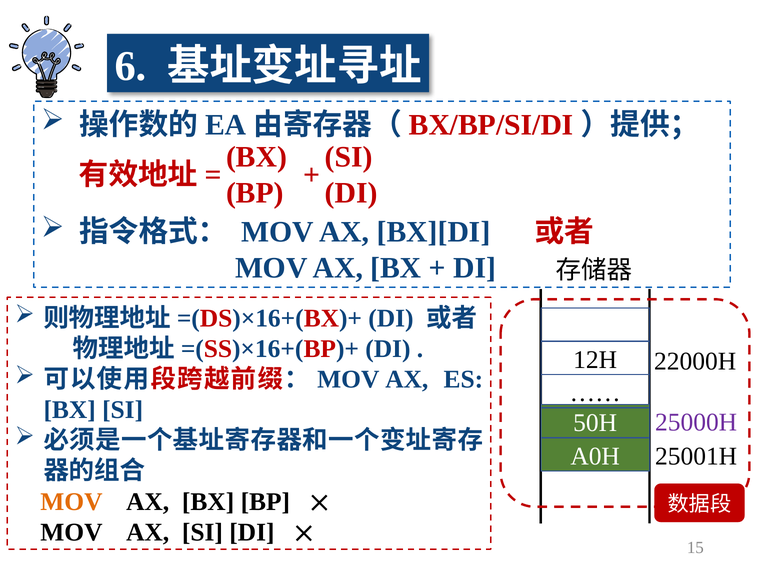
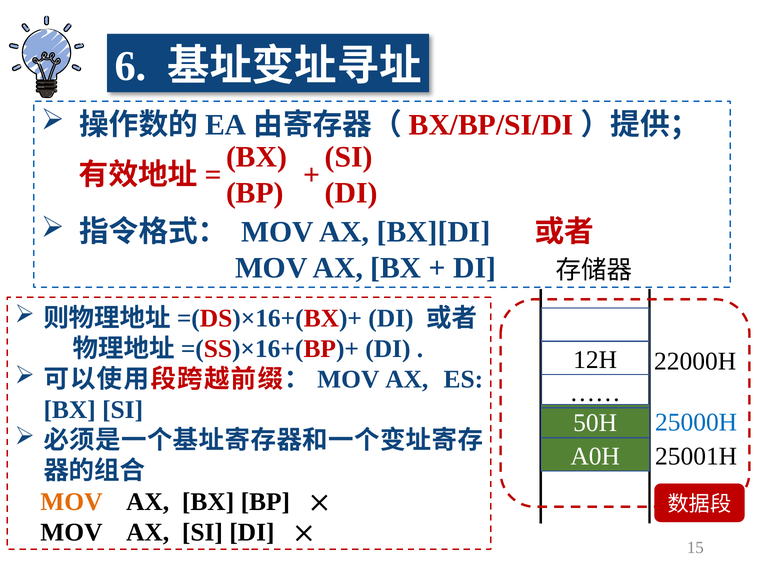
25000H colour: purple -> blue
